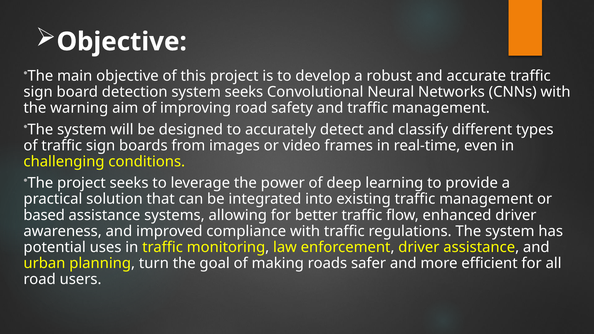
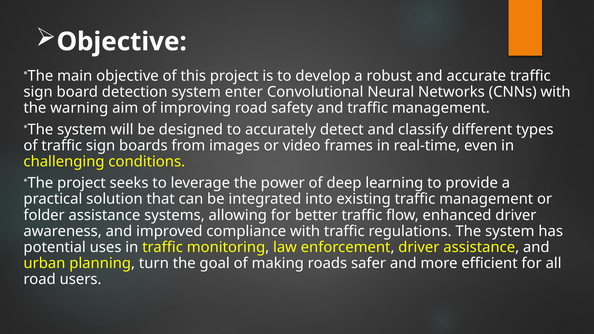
system seeks: seeks -> enter
based: based -> folder
